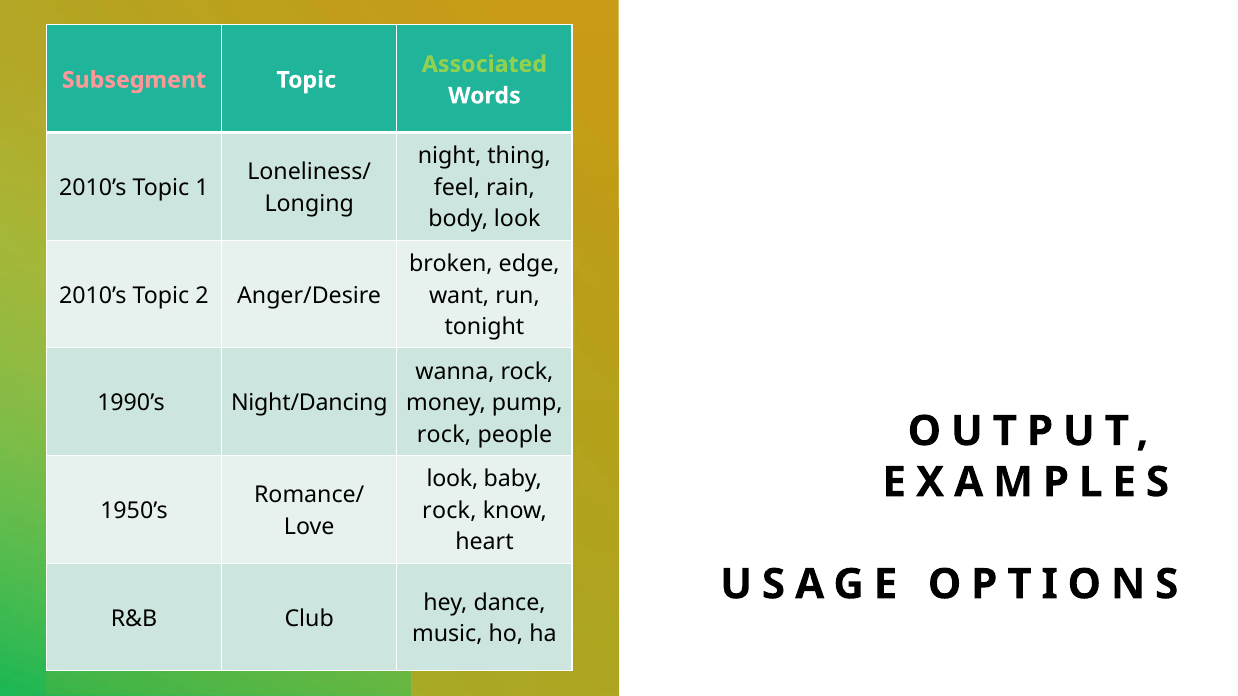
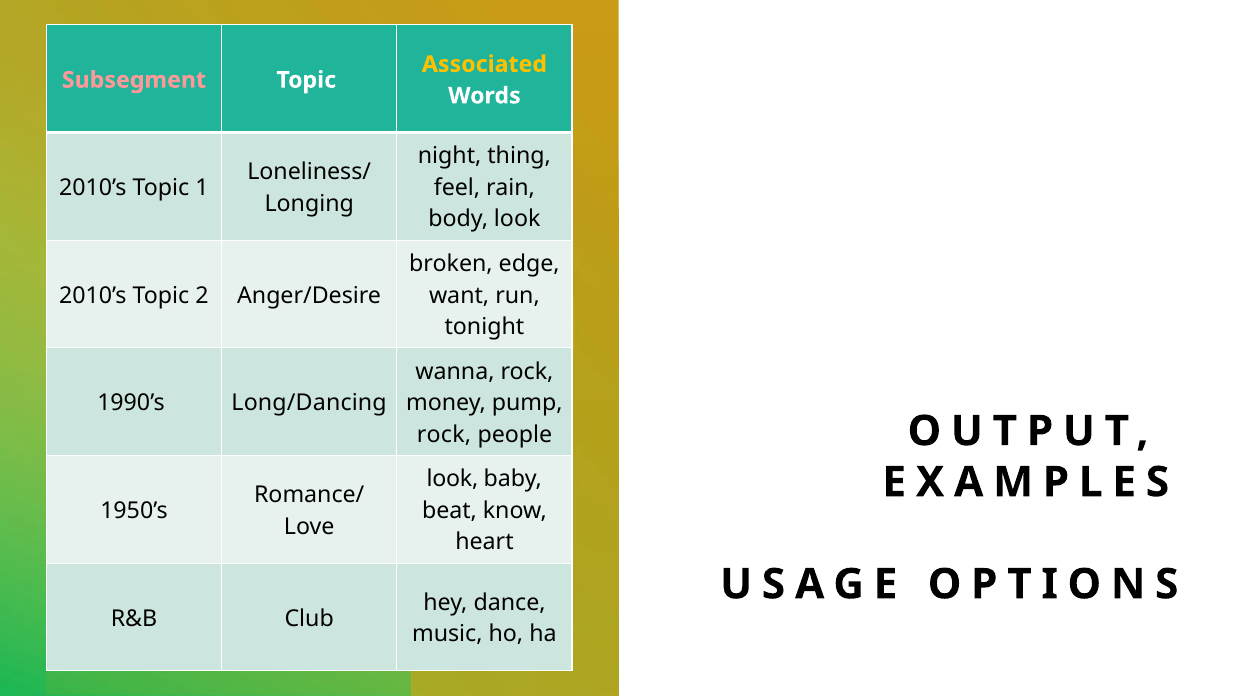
Associated colour: light green -> yellow
Night/Dancing: Night/Dancing -> Long/Dancing
rock at (449, 511): rock -> beat
